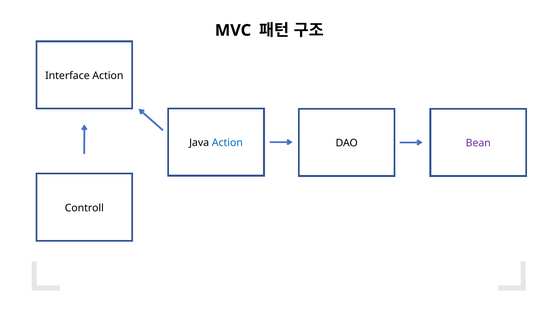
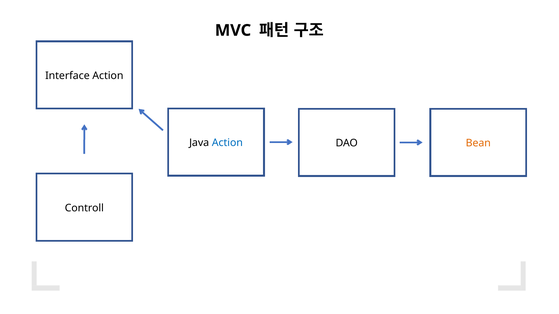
Bean colour: purple -> orange
